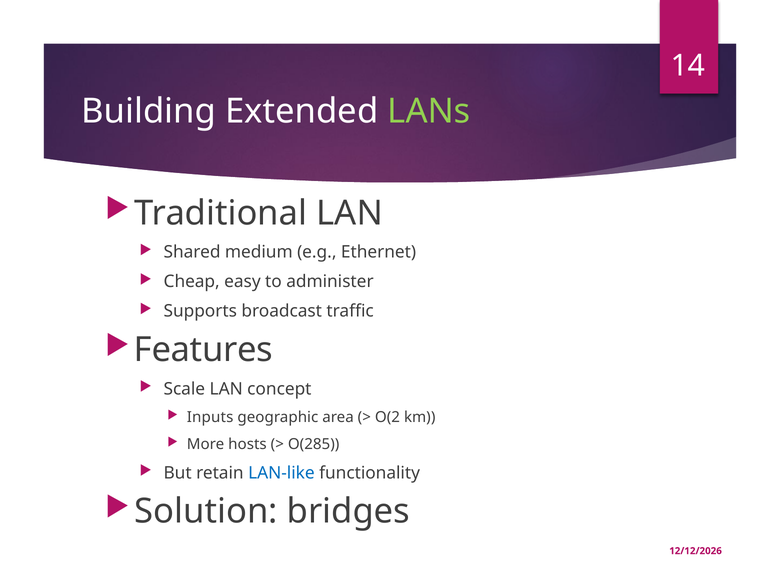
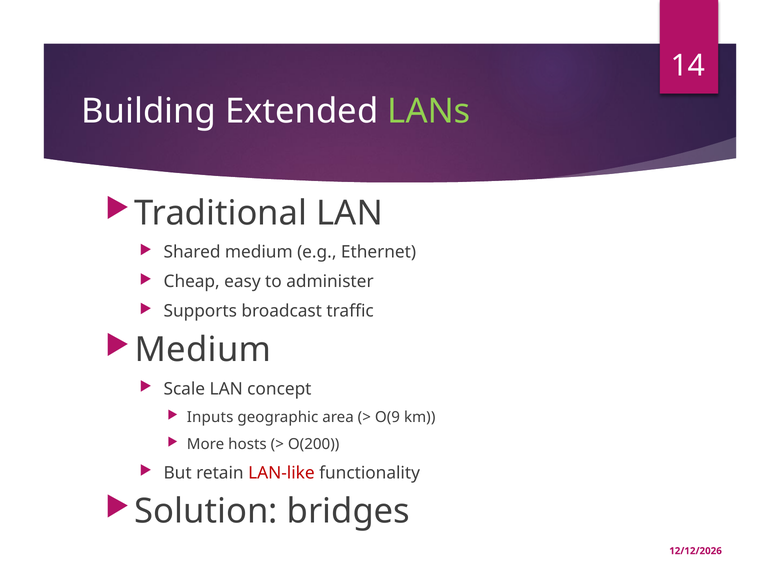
Features at (203, 350): Features -> Medium
O(2: O(2 -> O(9
O(285: O(285 -> O(200
LAN-like colour: blue -> red
